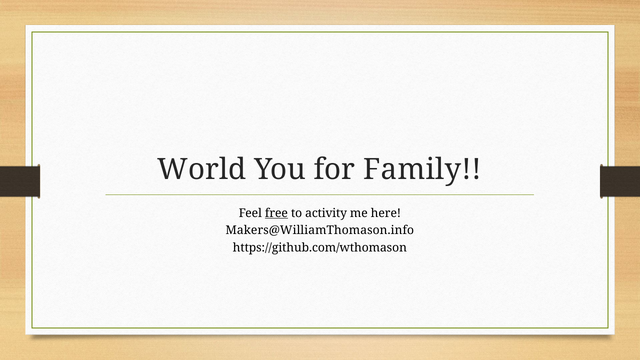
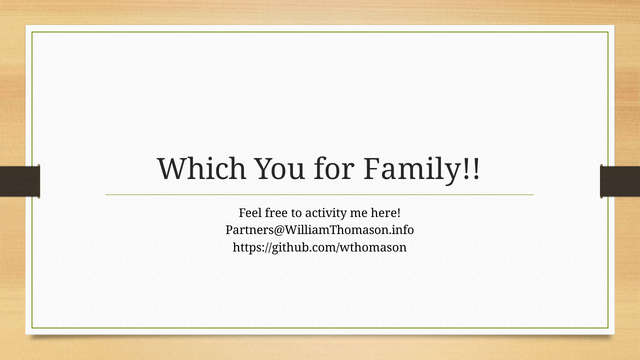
World: World -> Which
free underline: present -> none
Makers@WilliamThomason.info: Makers@WilliamThomason.info -> Partners@WilliamThomason.info
